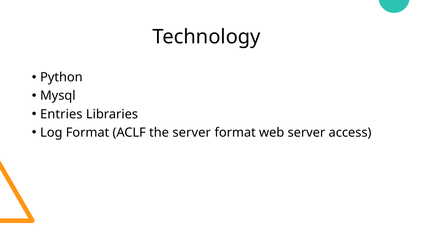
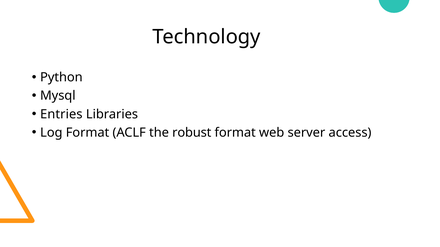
the server: server -> robust
